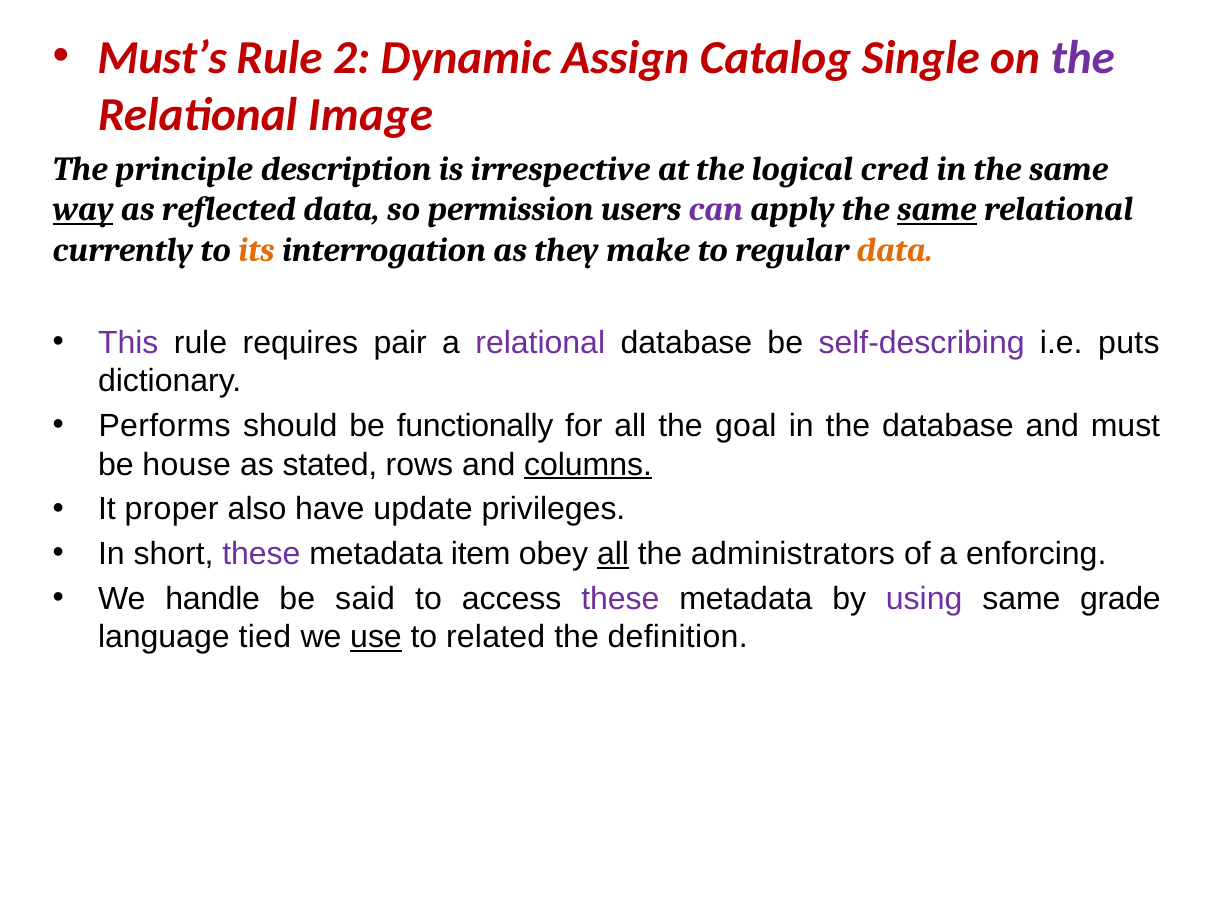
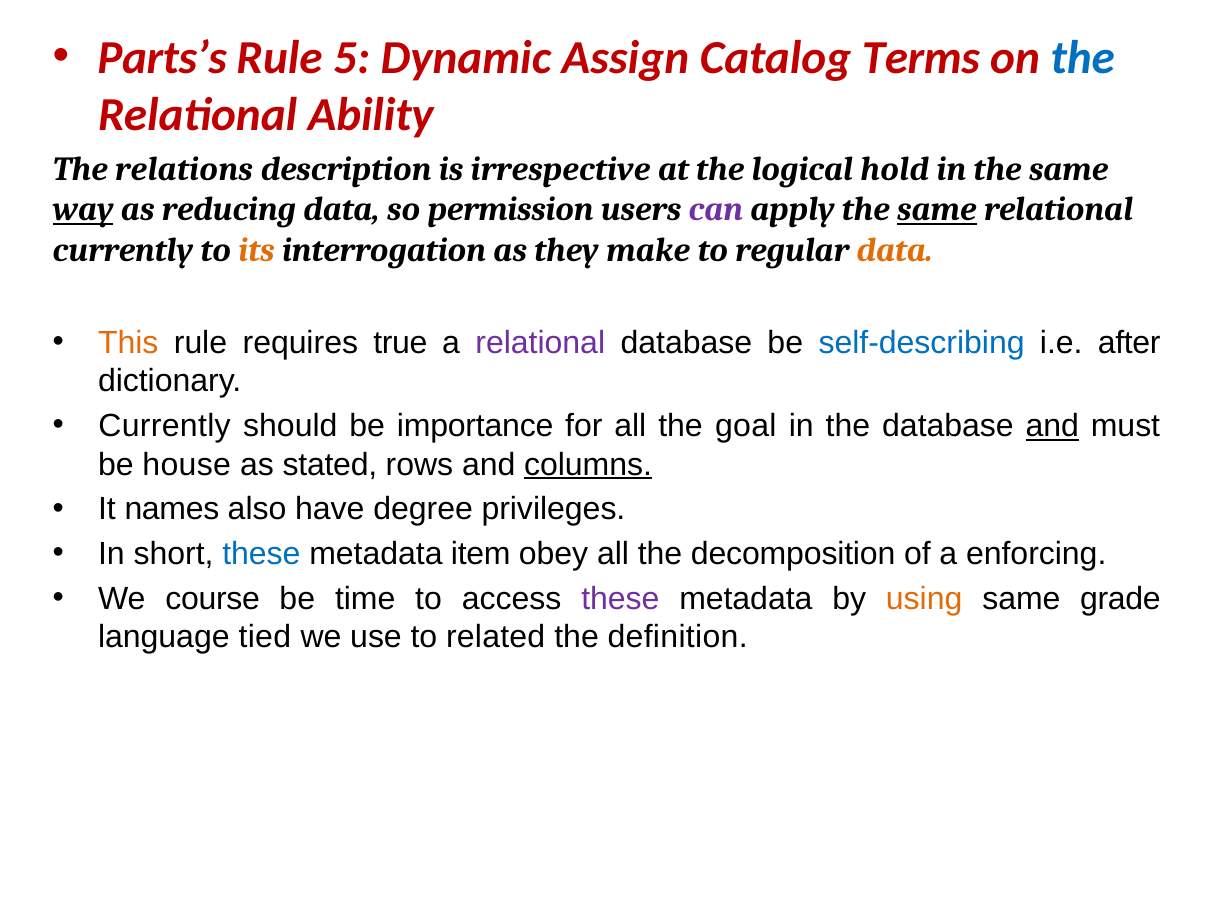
Must’s: Must’s -> Parts’s
2: 2 -> 5
Single: Single -> Terms
the at (1083, 58) colour: purple -> blue
Image: Image -> Ability
principle: principle -> relations
cred: cred -> hold
reflected: reflected -> reducing
This colour: purple -> orange
pair: pair -> true
self-describing colour: purple -> blue
puts: puts -> after
Performs at (165, 426): Performs -> Currently
functionally: functionally -> importance
and at (1052, 426) underline: none -> present
proper: proper -> names
update: update -> degree
these at (261, 554) colour: purple -> blue
all at (613, 554) underline: present -> none
administrators: administrators -> decomposition
handle: handle -> course
said: said -> time
using colour: purple -> orange
use underline: present -> none
